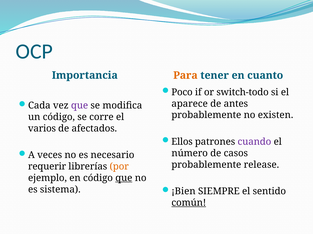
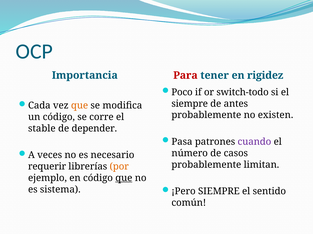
Para colour: orange -> red
cuanto: cuanto -> rigidez
que at (80, 106) colour: purple -> orange
aparece at (190, 104): aparece -> siempre
varios: varios -> stable
afectados: afectados -> depender
Ellos: Ellos -> Pasa
release: release -> limitan
¡Bien: ¡Bien -> ¡Pero
común underline: present -> none
